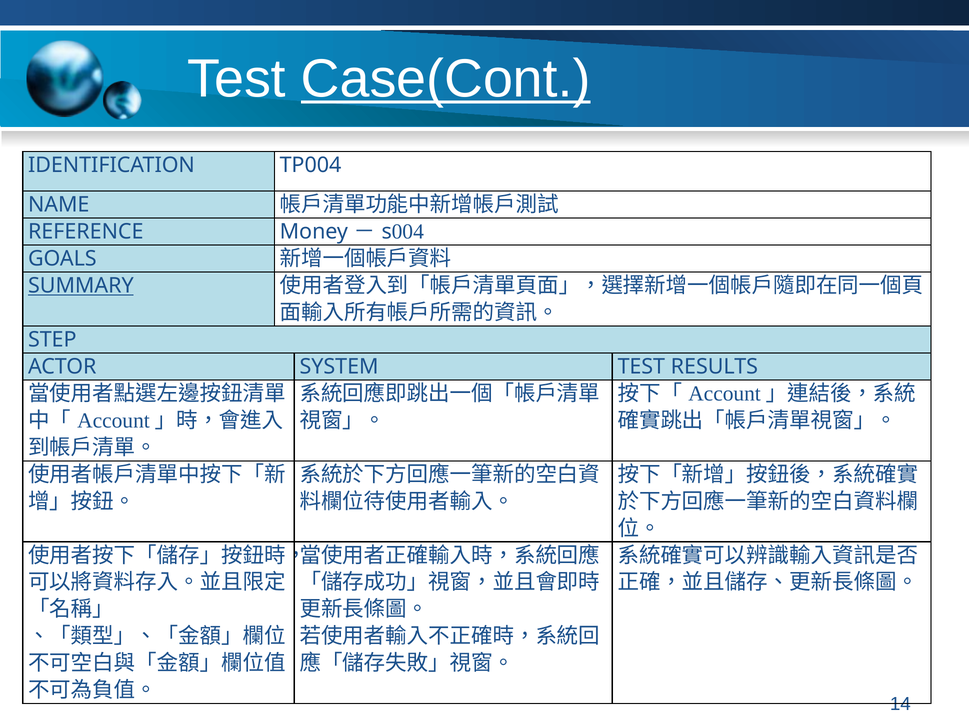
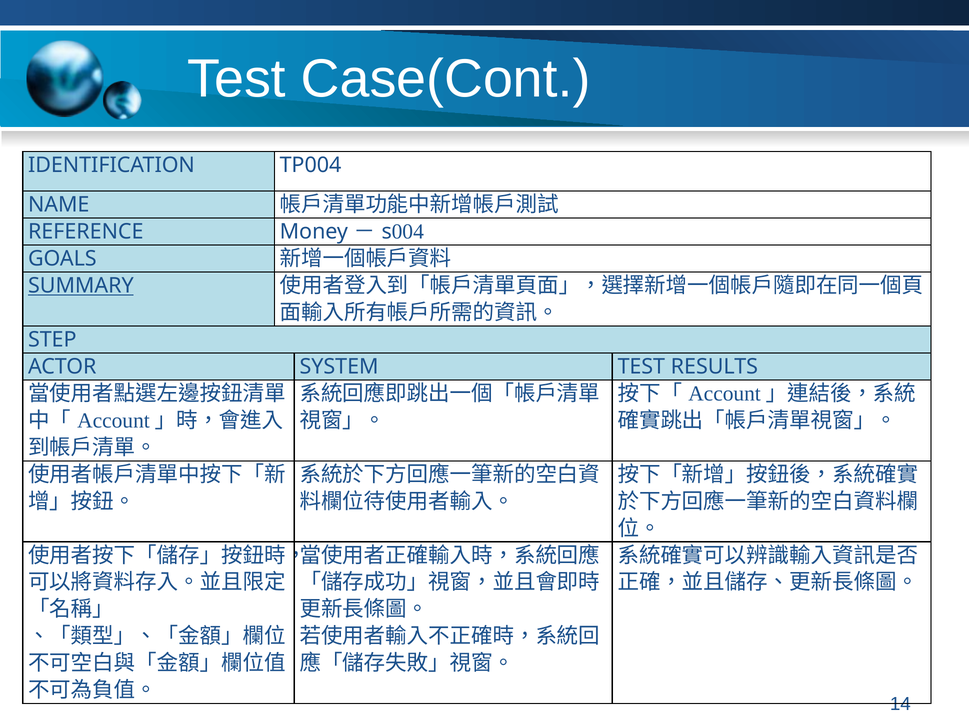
Case(Cont underline: present -> none
